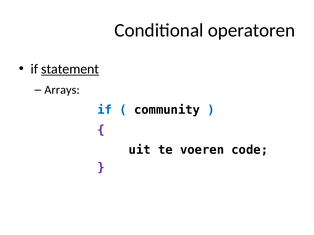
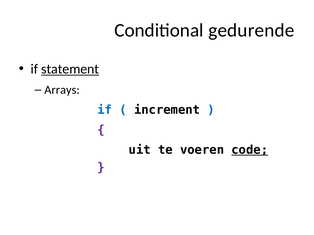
operatoren: operatoren -> gedurende
community: community -> increment
code underline: none -> present
